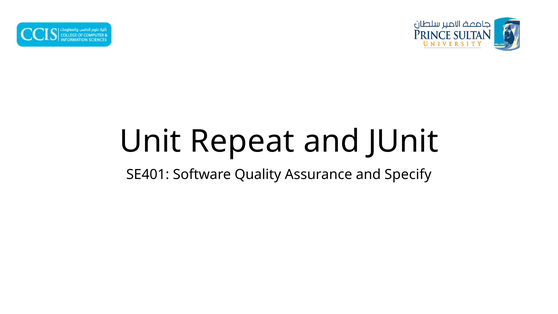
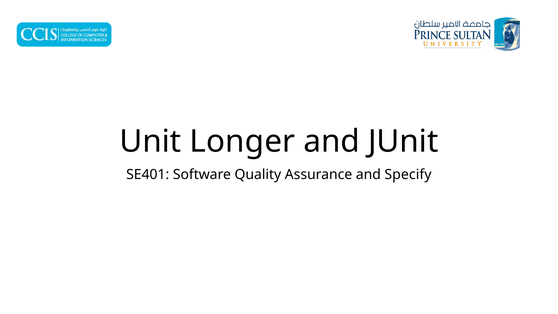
Repeat: Repeat -> Longer
